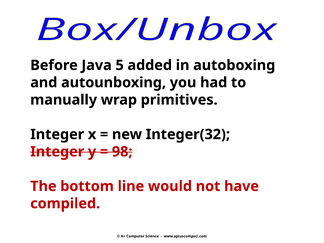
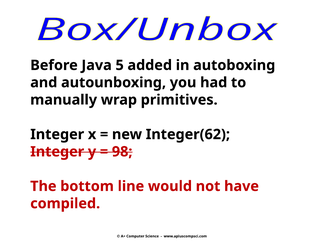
Integer(32: Integer(32 -> Integer(62
